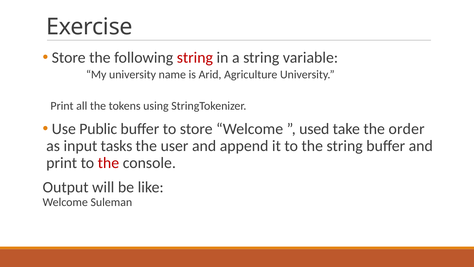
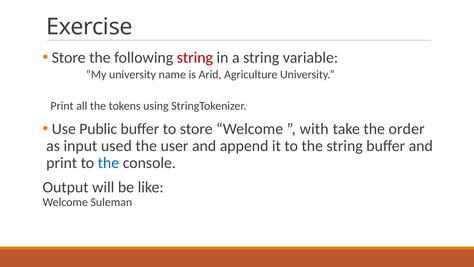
used: used -> with
tasks: tasks -> used
the at (108, 163) colour: red -> blue
